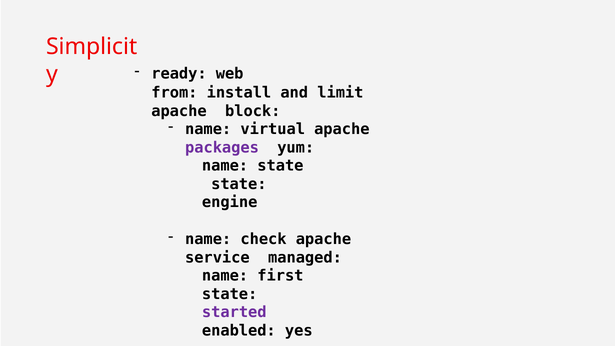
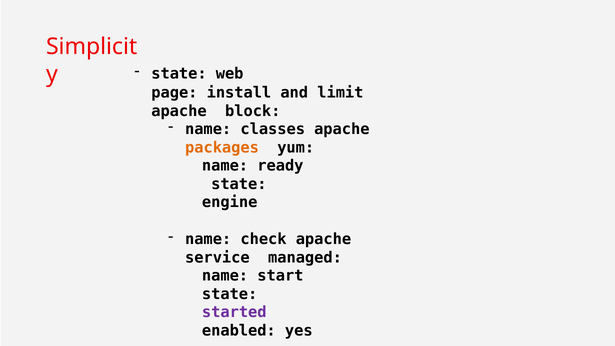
ready at (179, 74): ready -> state
from: from -> page
virtual: virtual -> classes
packages colour: purple -> orange
name state: state -> ready
first: first -> start
